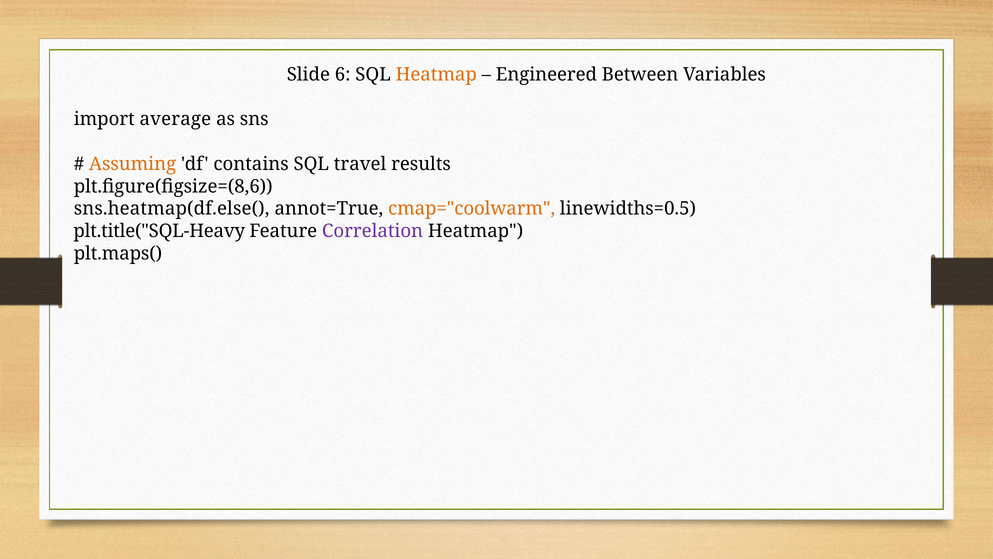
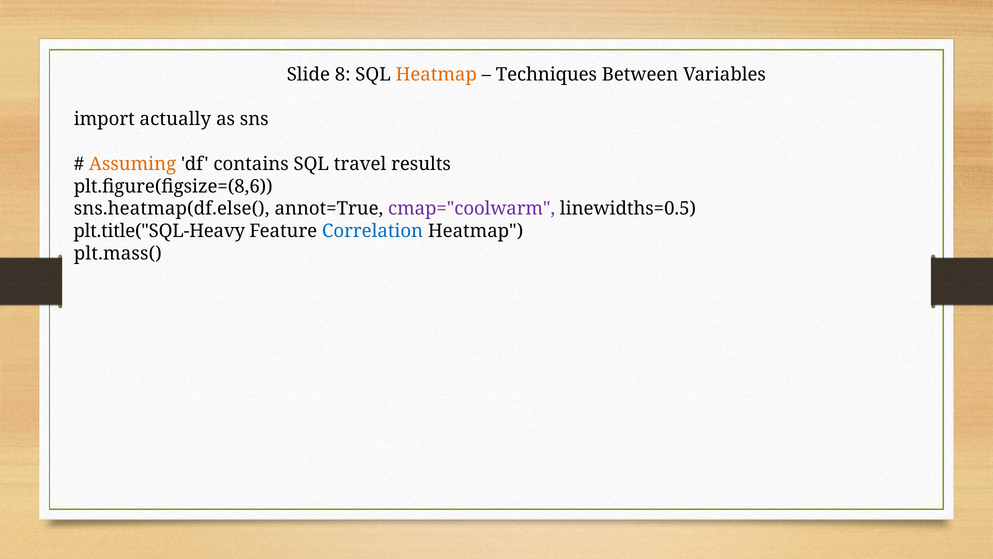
6: 6 -> 8
Engineered: Engineered -> Techniques
average: average -> actually
cmap="coolwarm colour: orange -> purple
Correlation colour: purple -> blue
plt.maps(: plt.maps( -> plt.mass(
